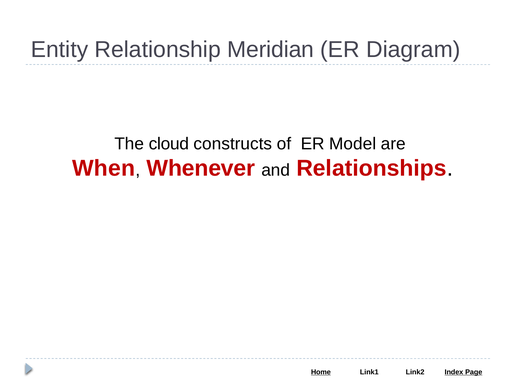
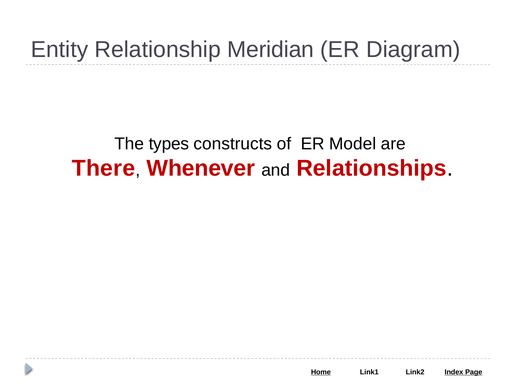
cloud: cloud -> types
When: When -> There
